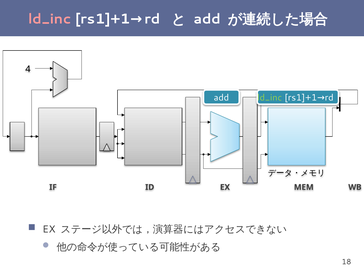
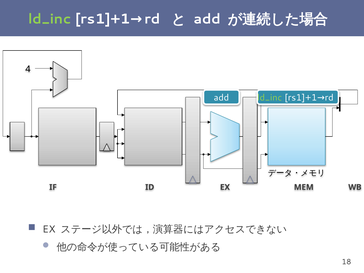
ld_inc at (50, 19) colour: pink -> light green
